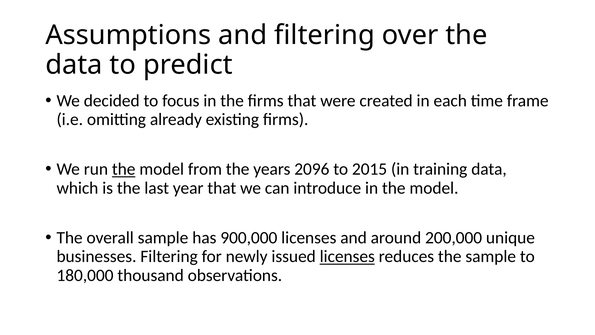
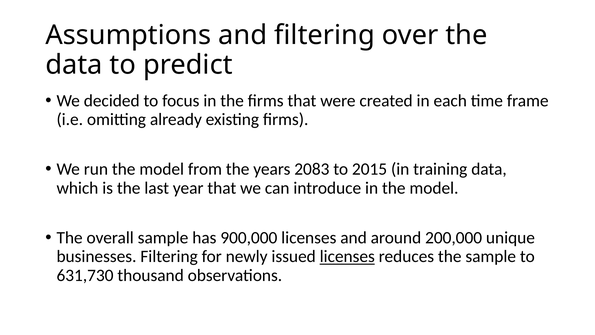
the at (124, 169) underline: present -> none
2096: 2096 -> 2083
180,000: 180,000 -> 631,730
